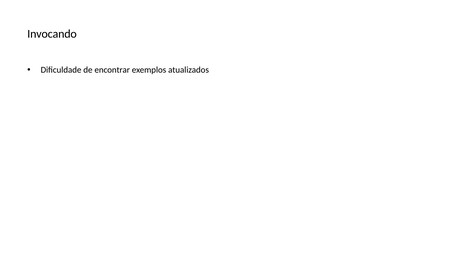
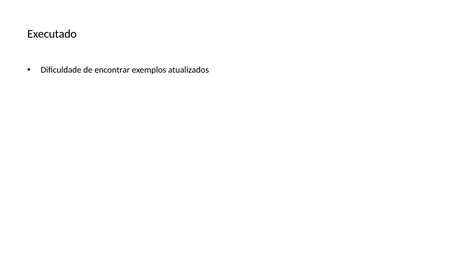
Invocando: Invocando -> Executado
